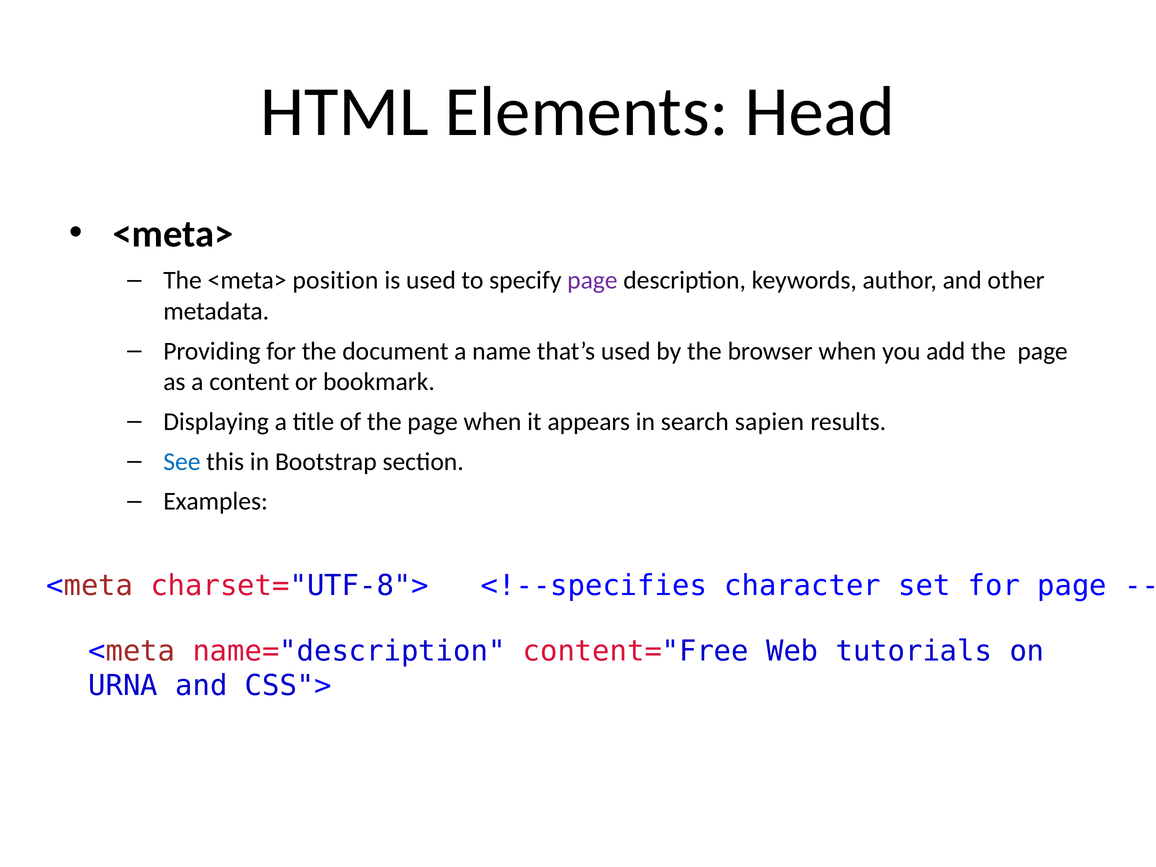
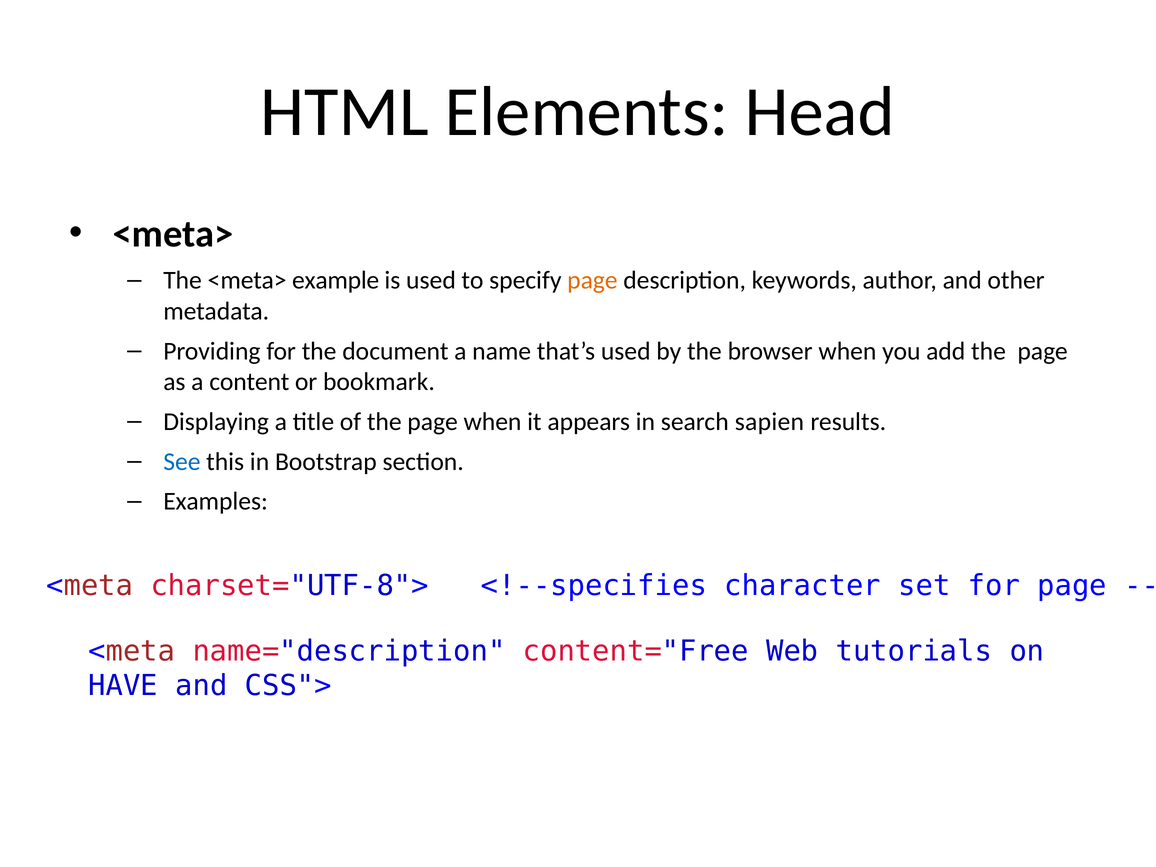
position: position -> example
page at (592, 281) colour: purple -> orange
URNA: URNA -> HAVE
